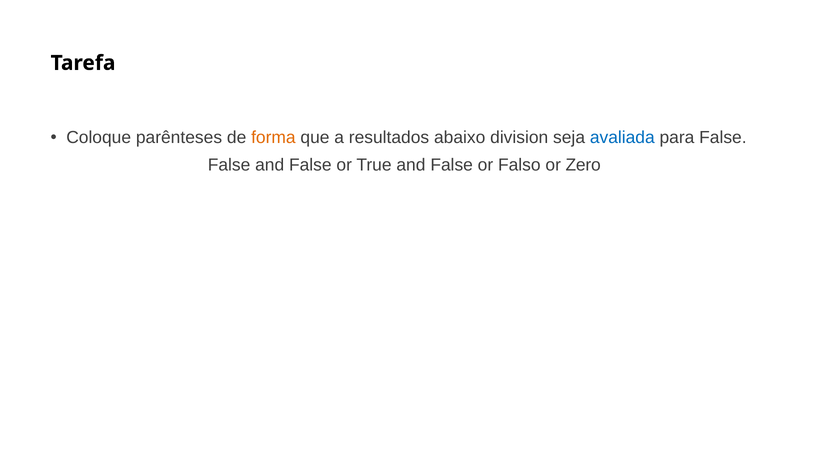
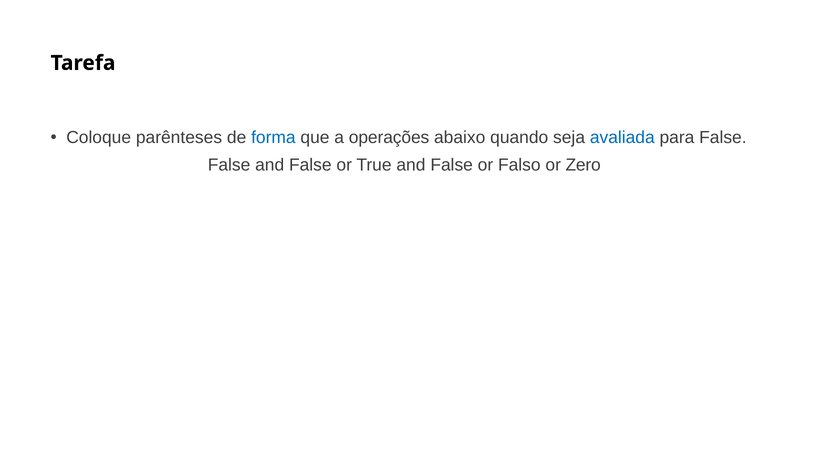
forma colour: orange -> blue
resultados: resultados -> operações
division: division -> quando
